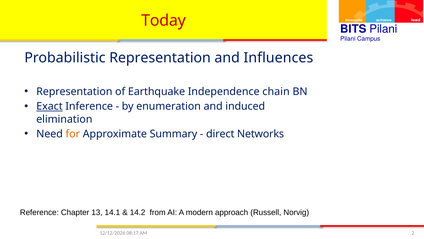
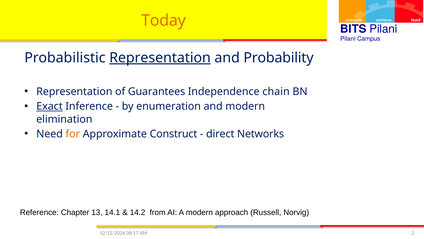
Today colour: red -> orange
Representation at (160, 58) underline: none -> present
Influences: Influences -> Probability
Earthquake: Earthquake -> Guarantees
and induced: induced -> modern
Summary: Summary -> Construct
